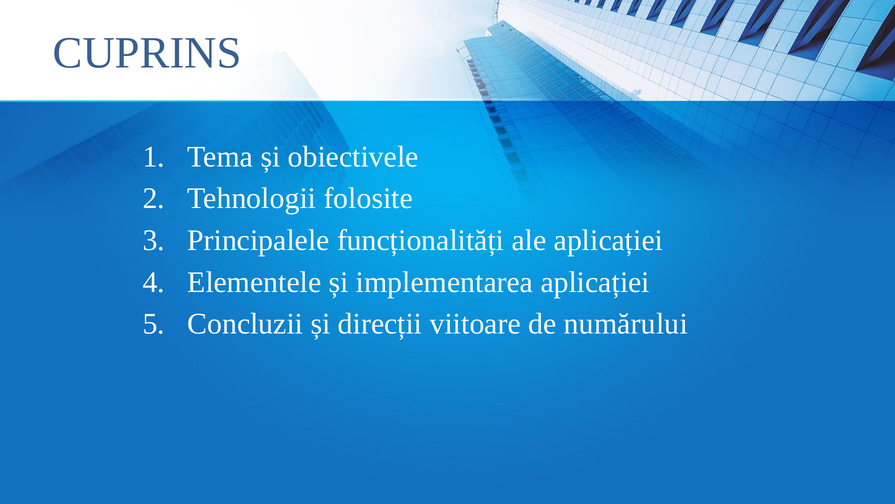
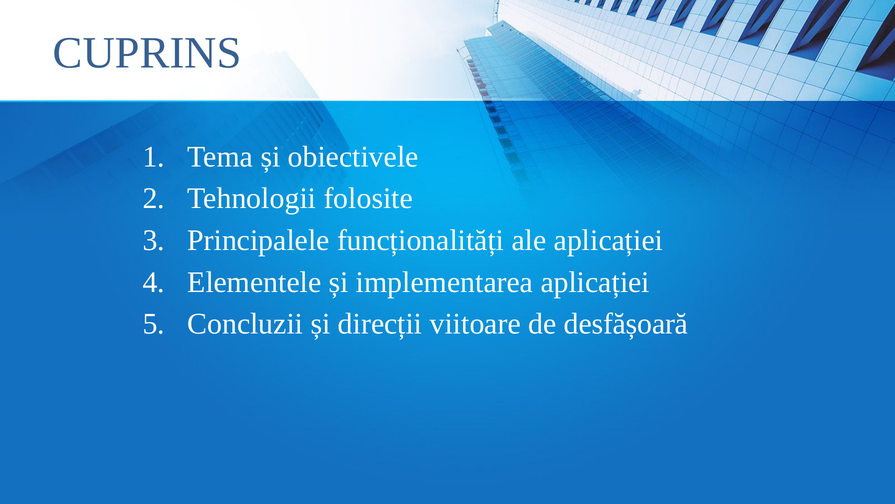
numărului: numărului -> desfășoară
